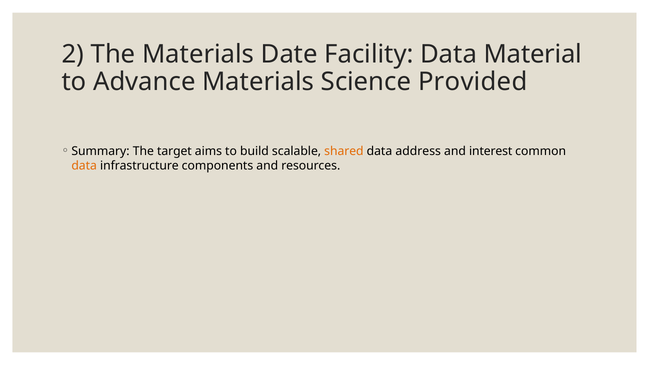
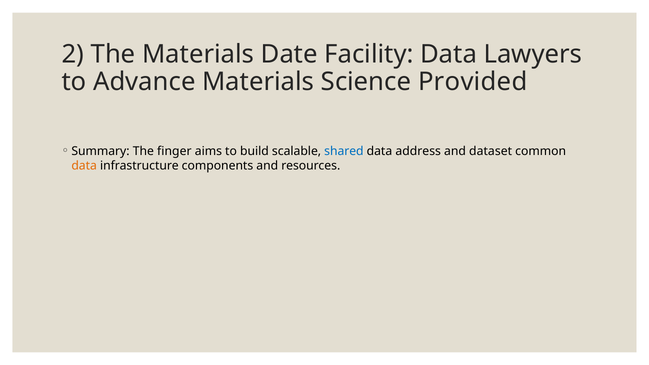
Material: Material -> Lawyers
target: target -> finger
shared colour: orange -> blue
interest: interest -> dataset
